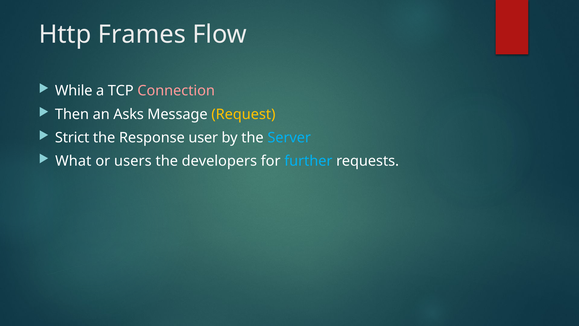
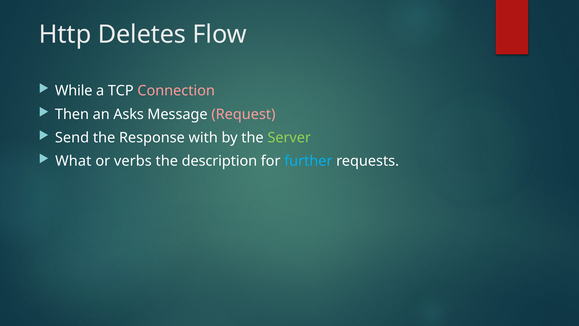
Frames: Frames -> Deletes
Request colour: yellow -> pink
Strict: Strict -> Send
user: user -> with
Server colour: light blue -> light green
users: users -> verbs
developers: developers -> description
